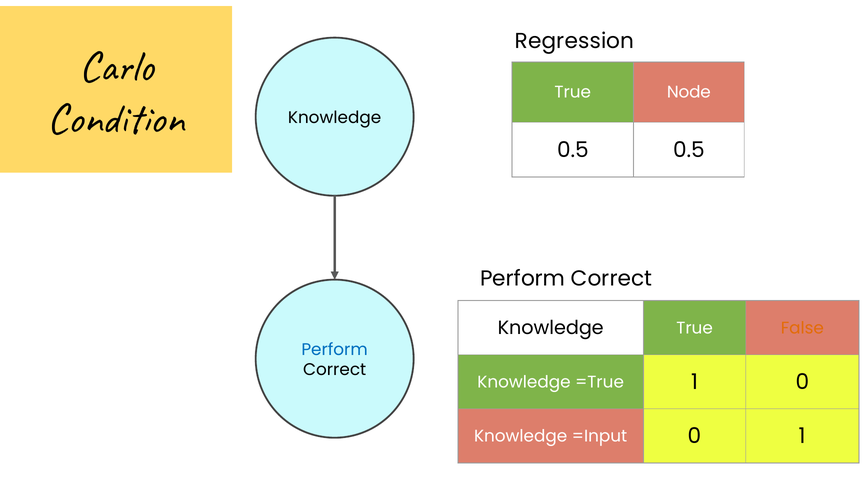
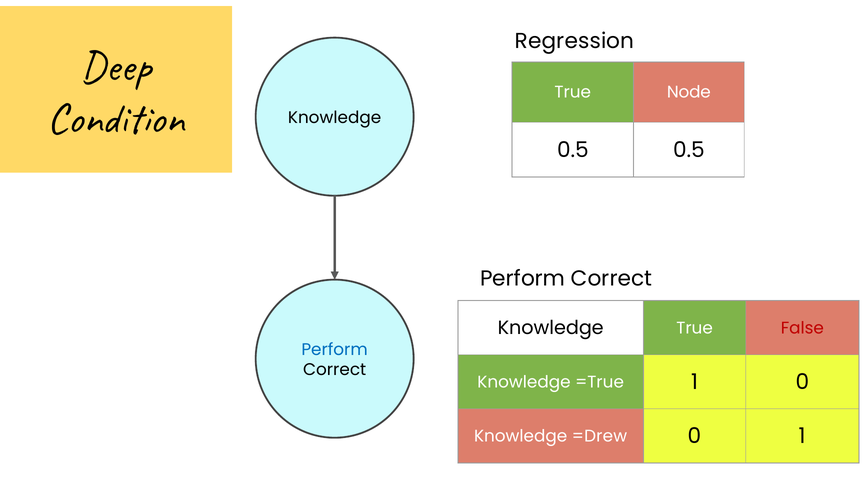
Carlo: Carlo -> Deep
False colour: orange -> red
=Input: =Input -> =Drew
